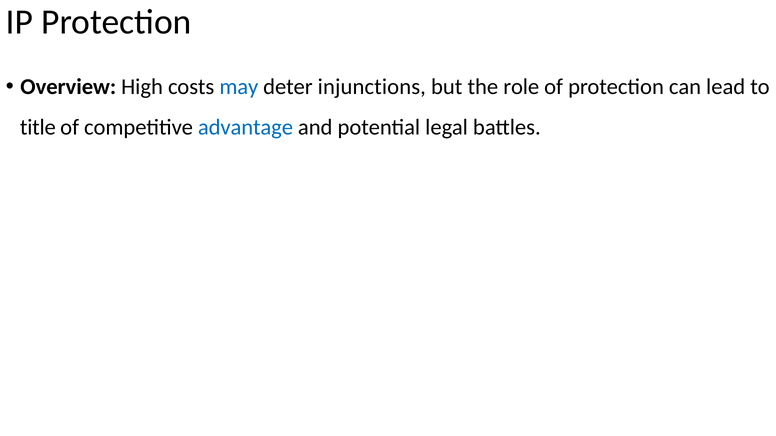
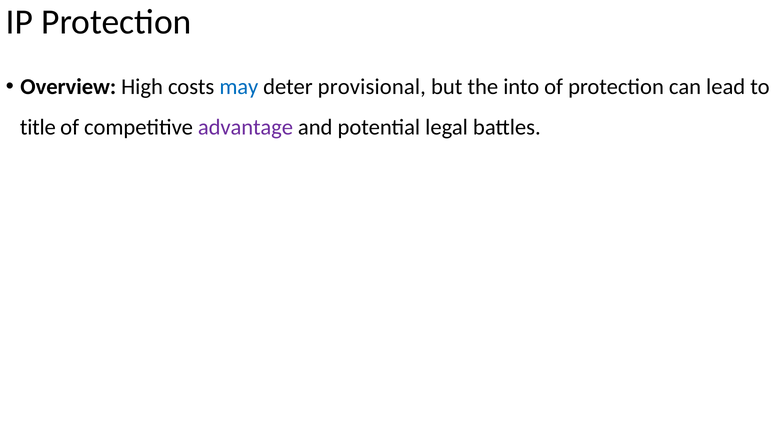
injunctions: injunctions -> provisional
role: role -> into
advantage colour: blue -> purple
